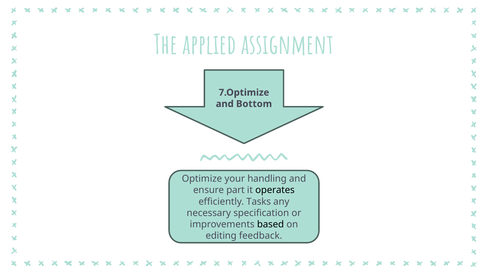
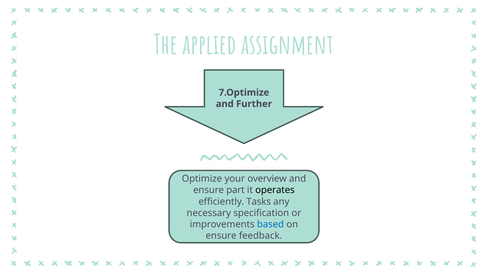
Bottom: Bottom -> Further
handling: handling -> overview
based colour: black -> blue
editing at (221, 236): editing -> ensure
